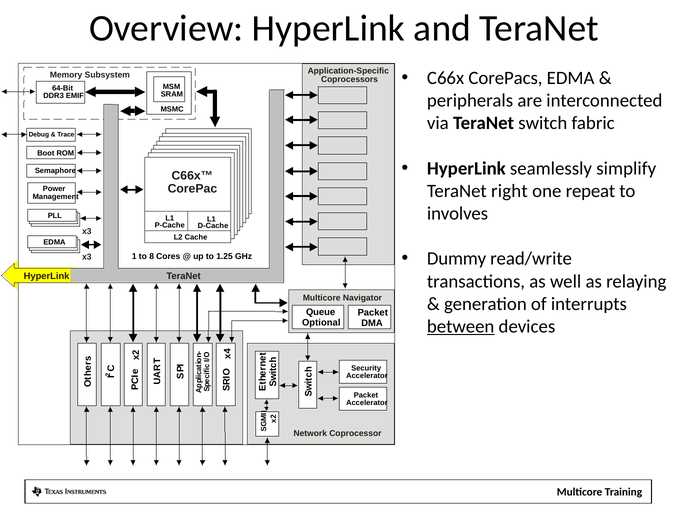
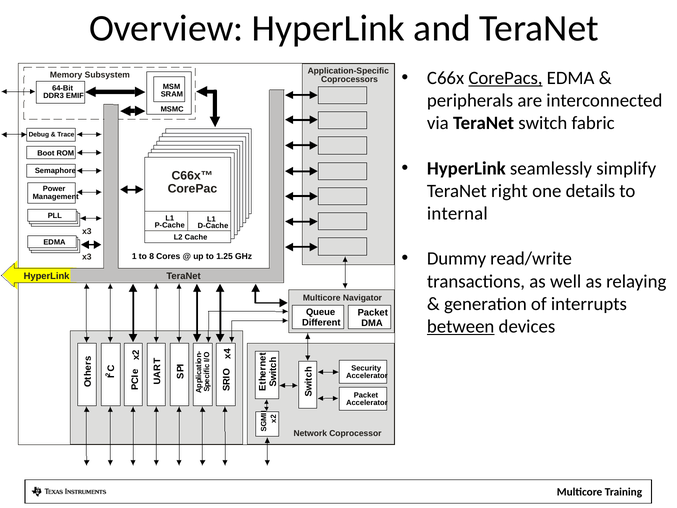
CorePacs underline: none -> present
repeat: repeat -> details
involves: involves -> internal
Optional: Optional -> Different
